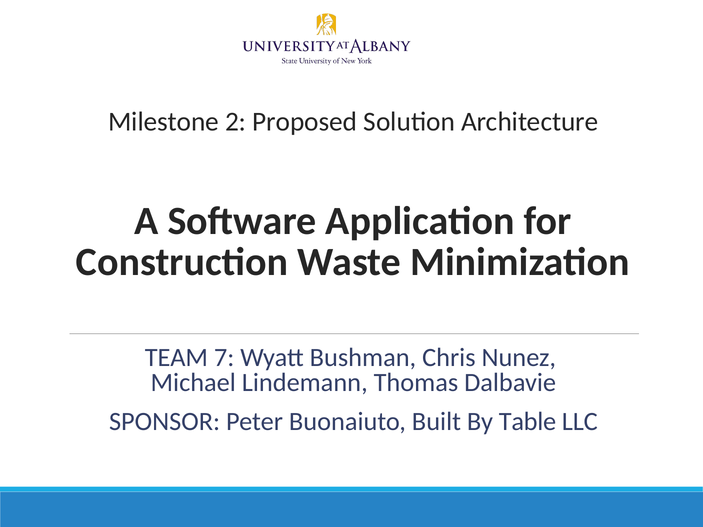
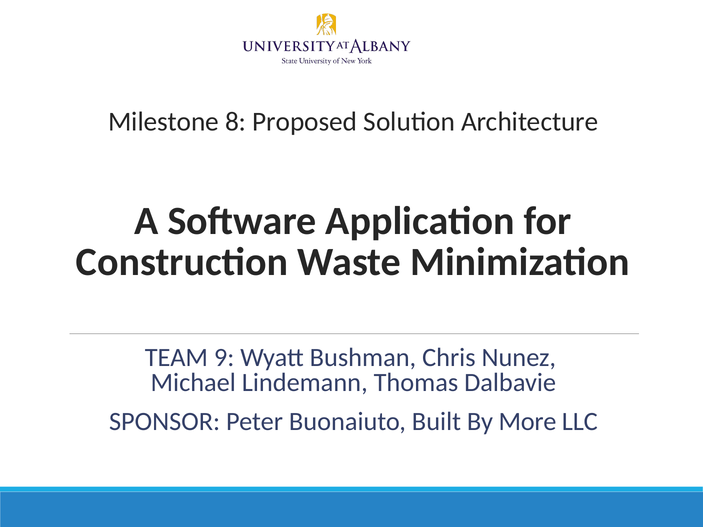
2: 2 -> 8
7: 7 -> 9
Table: Table -> More
